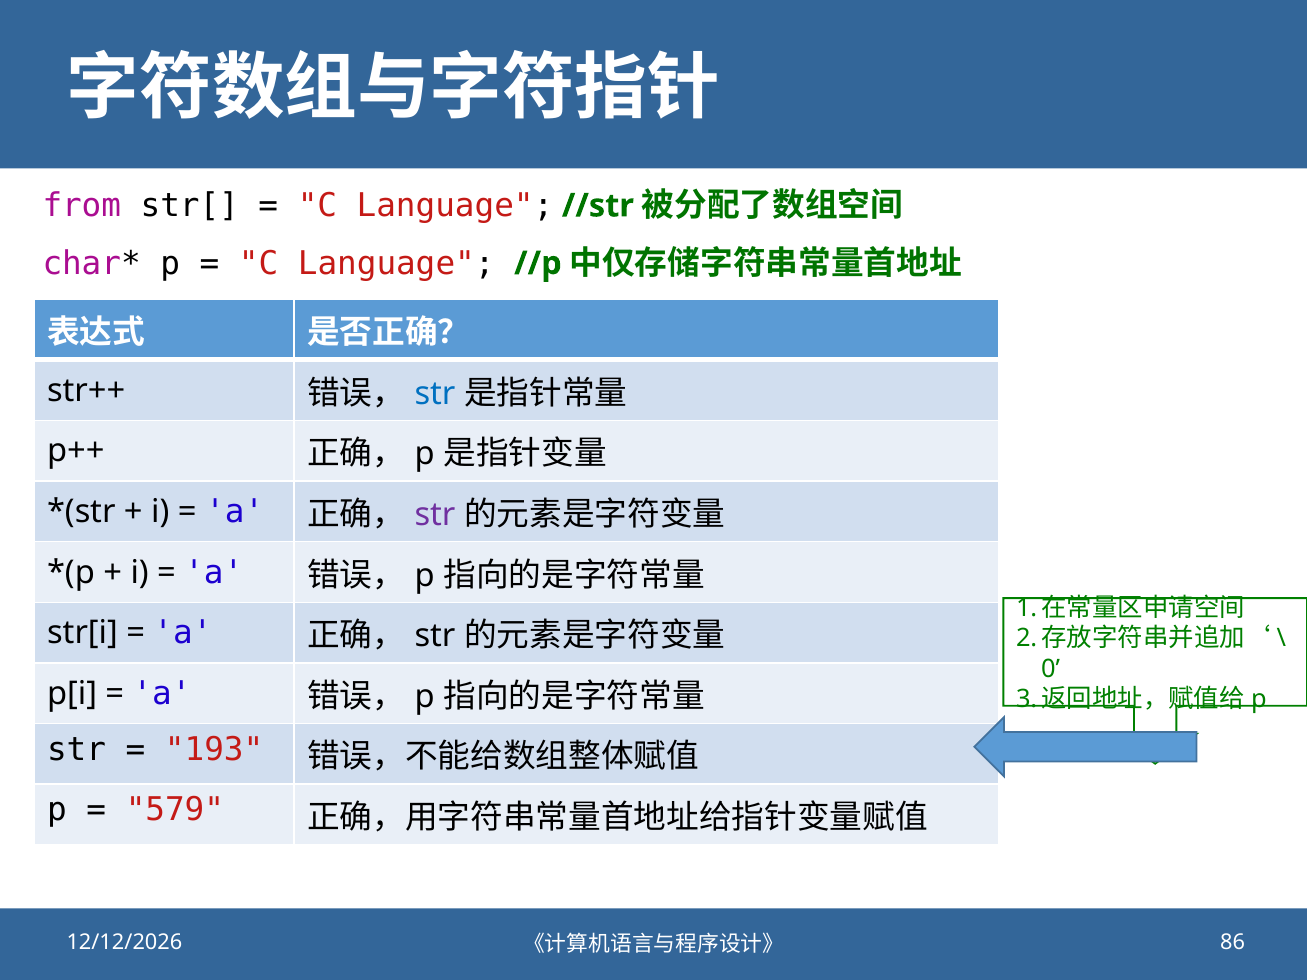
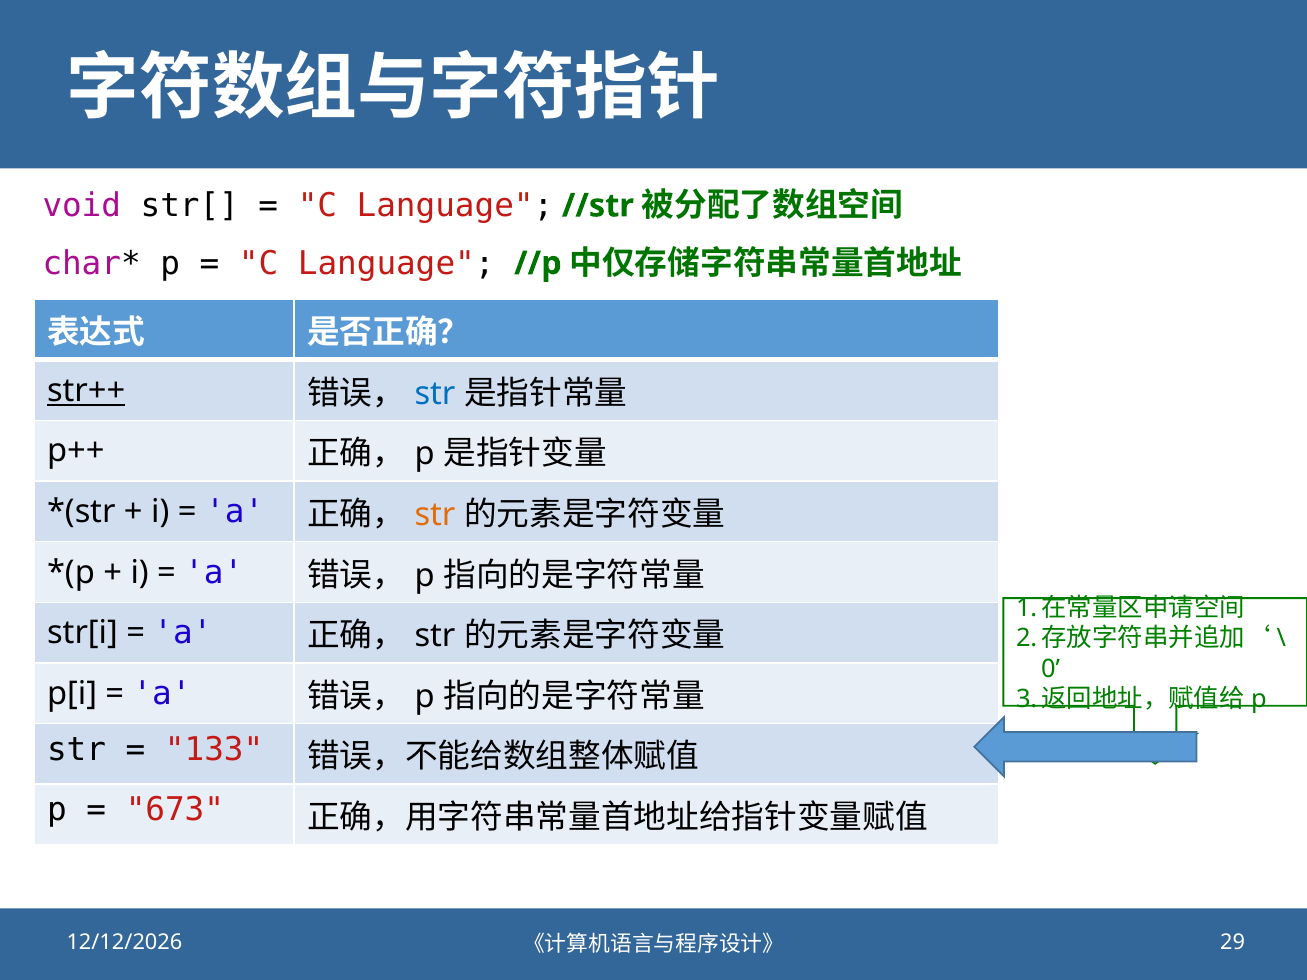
from: from -> void
str++ underline: none -> present
str at (435, 515) colour: purple -> orange
193: 193 -> 133
579: 579 -> 673
86: 86 -> 29
